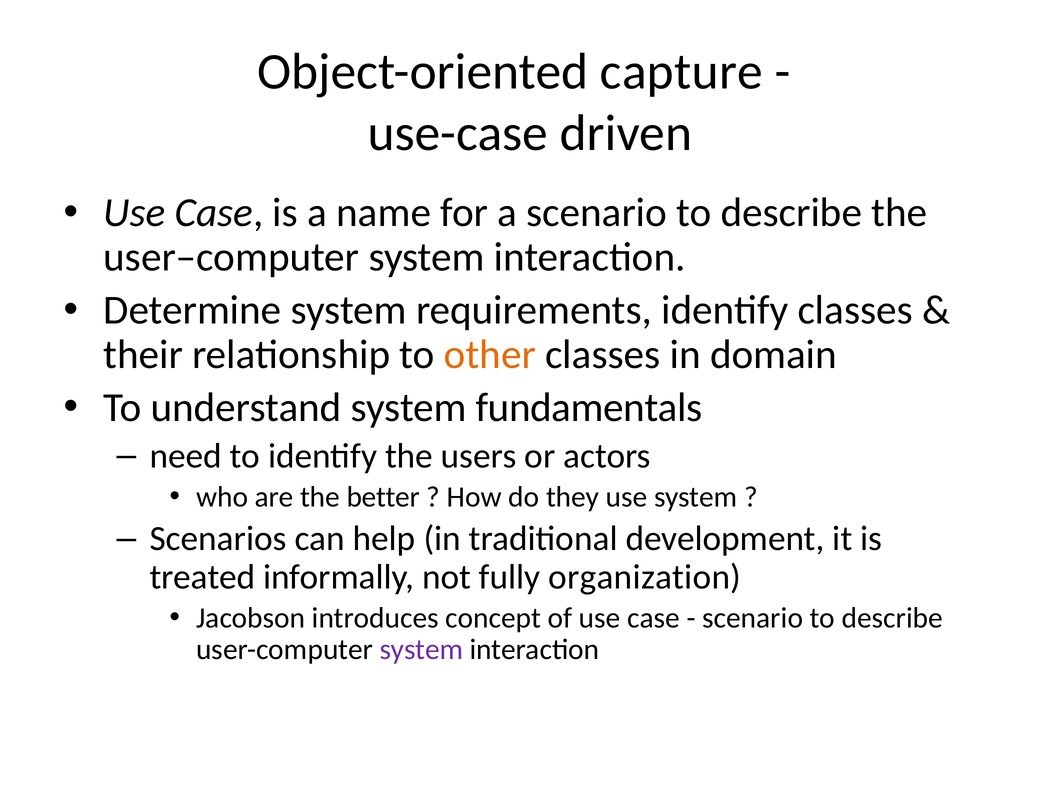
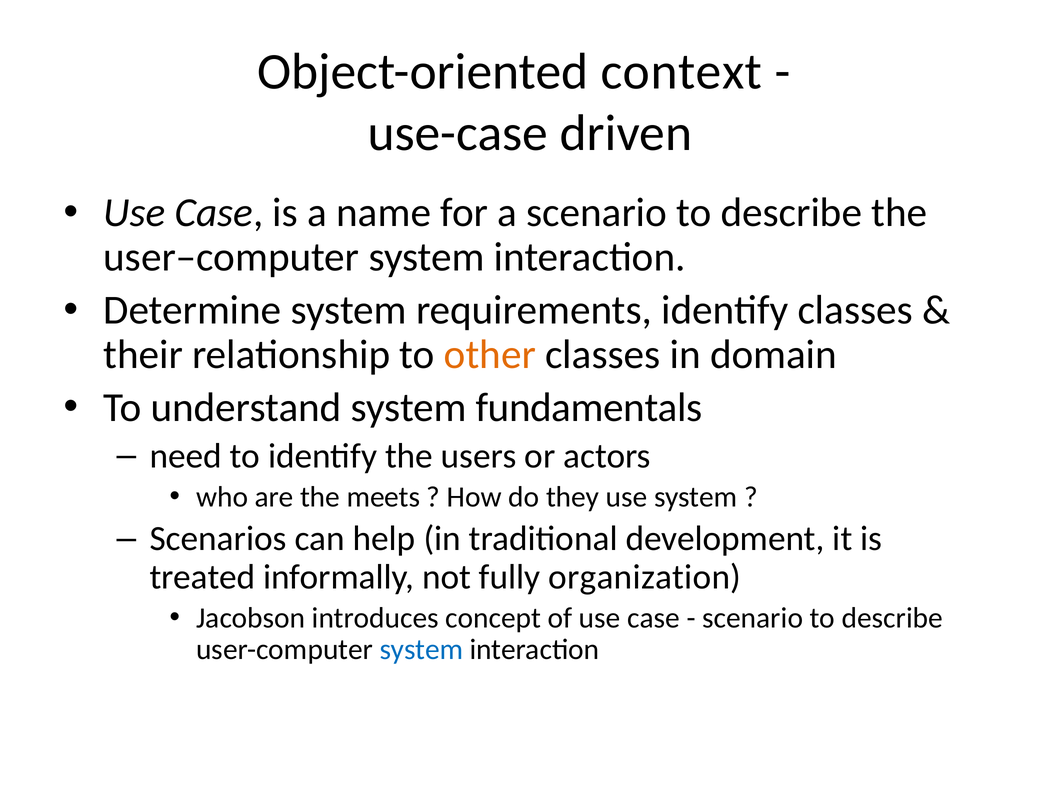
capture: capture -> context
better: better -> meets
system at (421, 650) colour: purple -> blue
